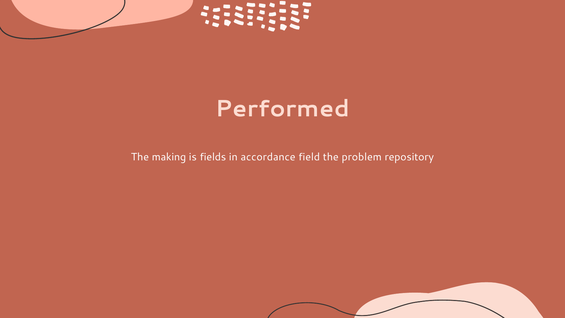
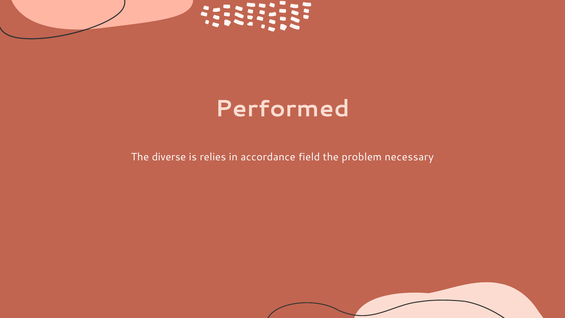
making: making -> diverse
fields: fields -> relies
repository: repository -> necessary
